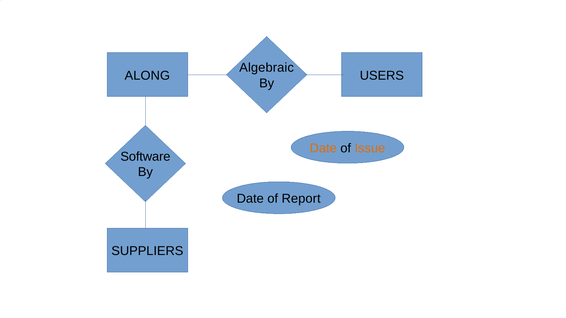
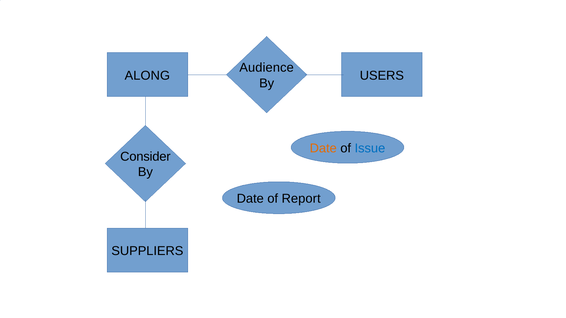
Algebraic: Algebraic -> Audience
Issue colour: orange -> blue
Software: Software -> Consider
